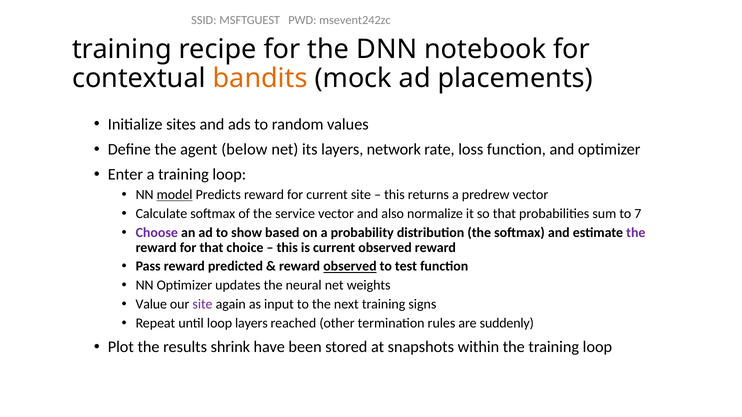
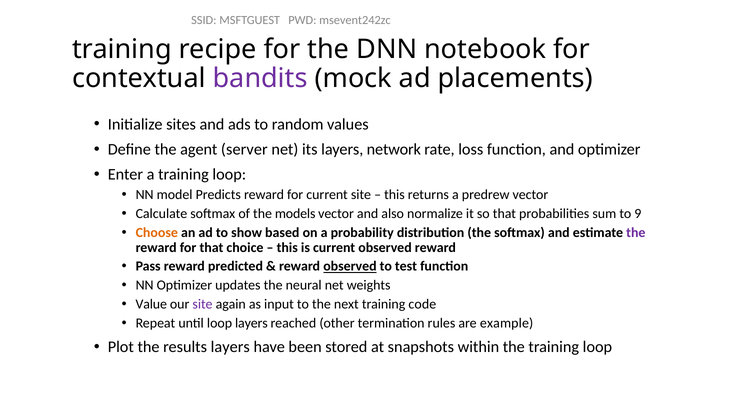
bandits colour: orange -> purple
below: below -> server
model underline: present -> none
service: service -> models
7: 7 -> 9
Choose colour: purple -> orange
signs: signs -> code
suddenly: suddenly -> example
results shrink: shrink -> layers
